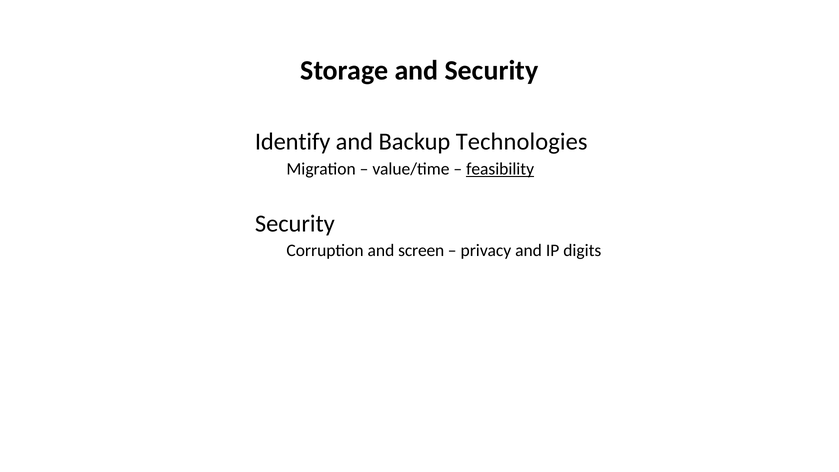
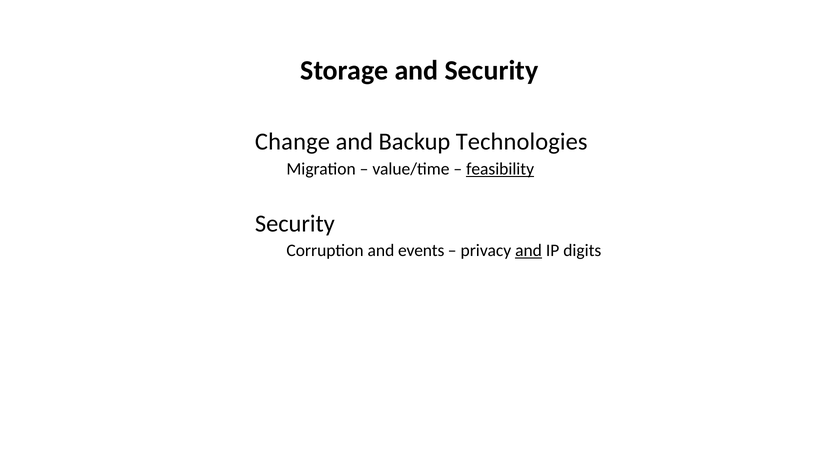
Identify: Identify -> Change
screen: screen -> events
and at (529, 251) underline: none -> present
